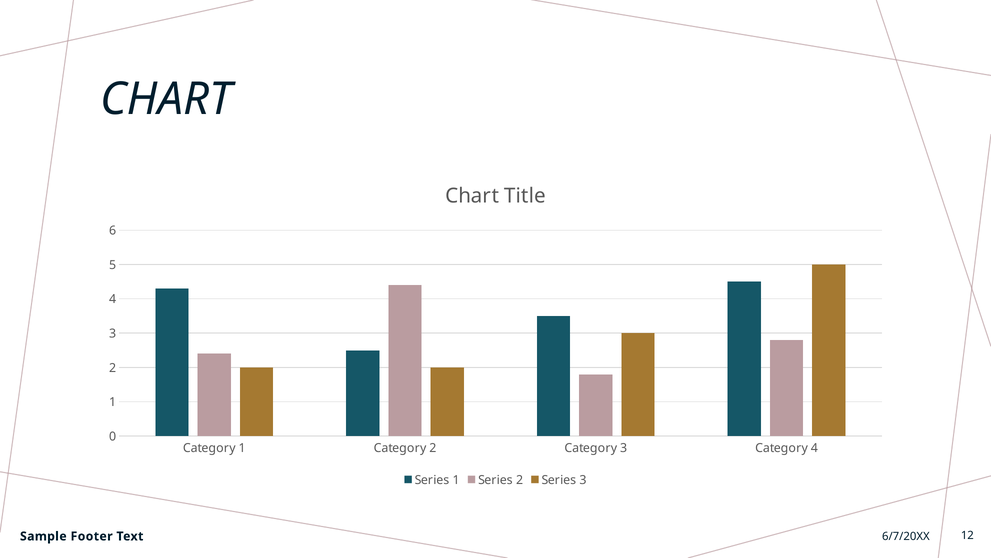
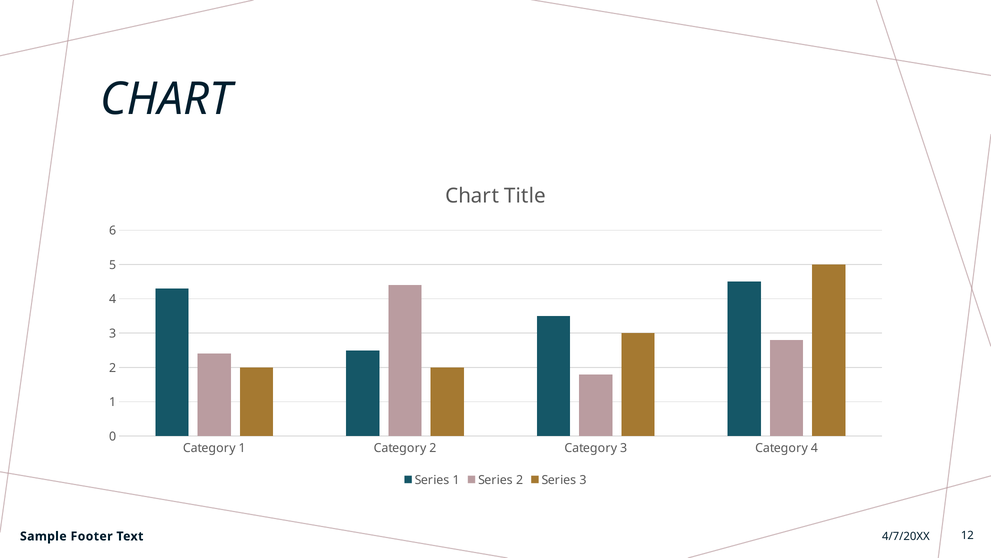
6/7/20XX: 6/7/20XX -> 4/7/20XX
